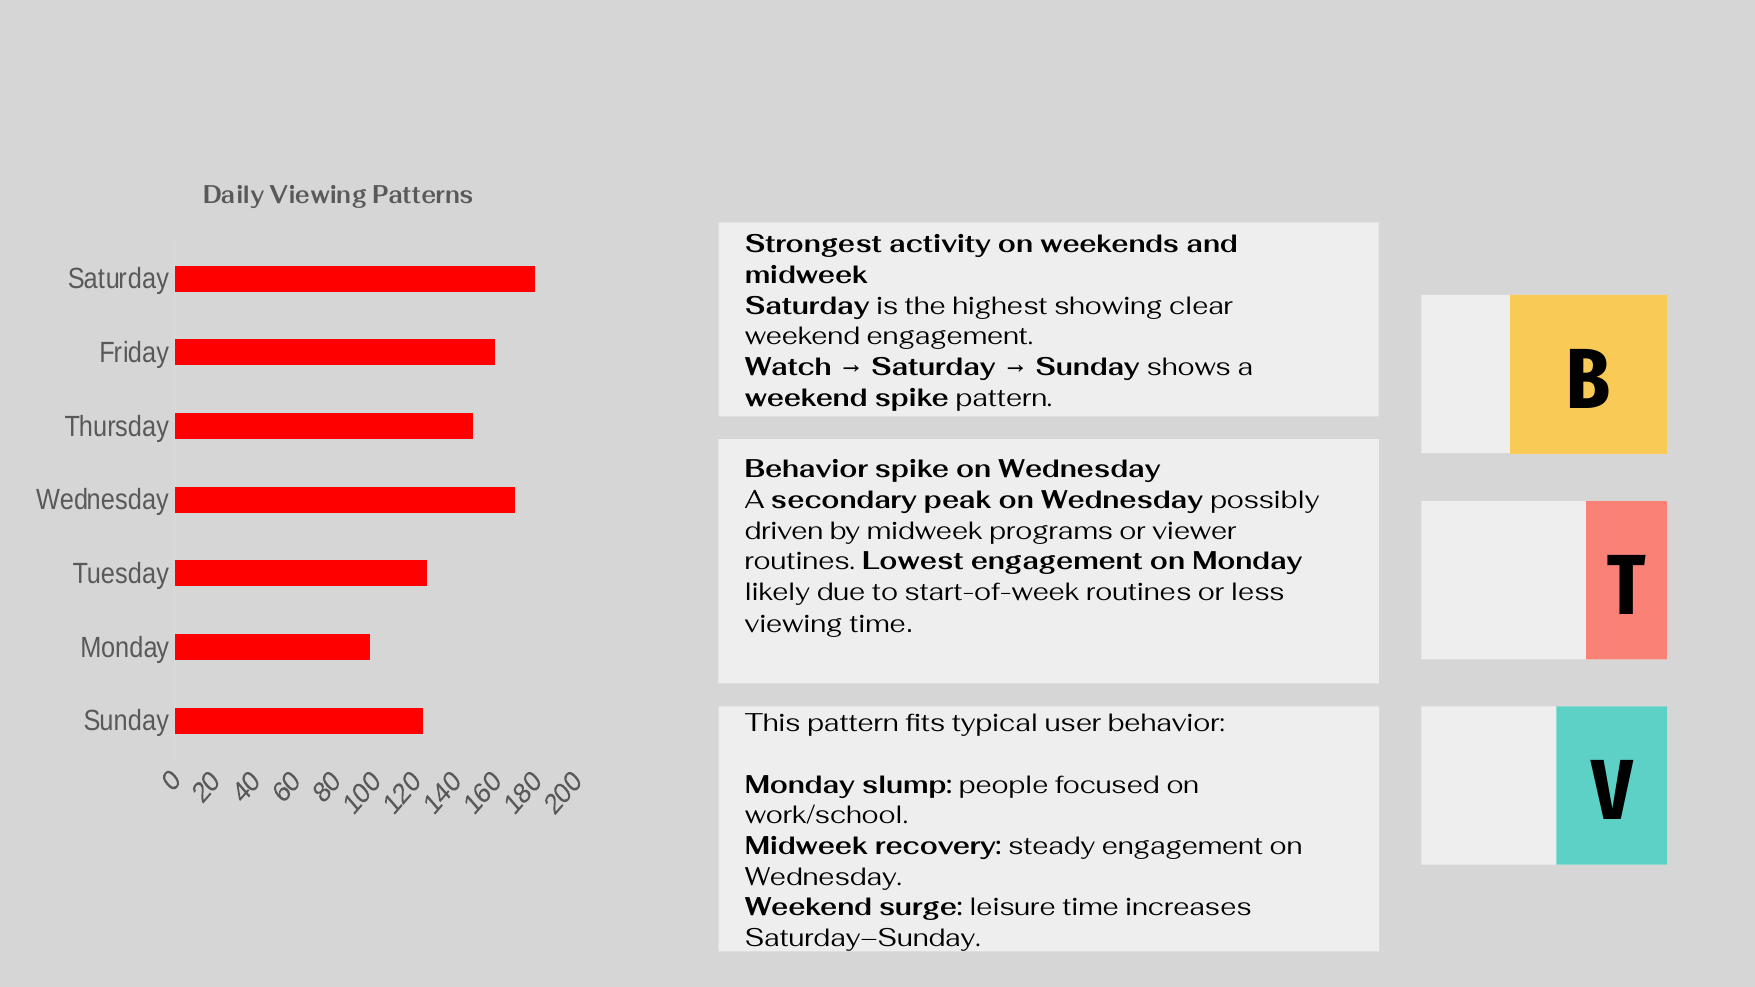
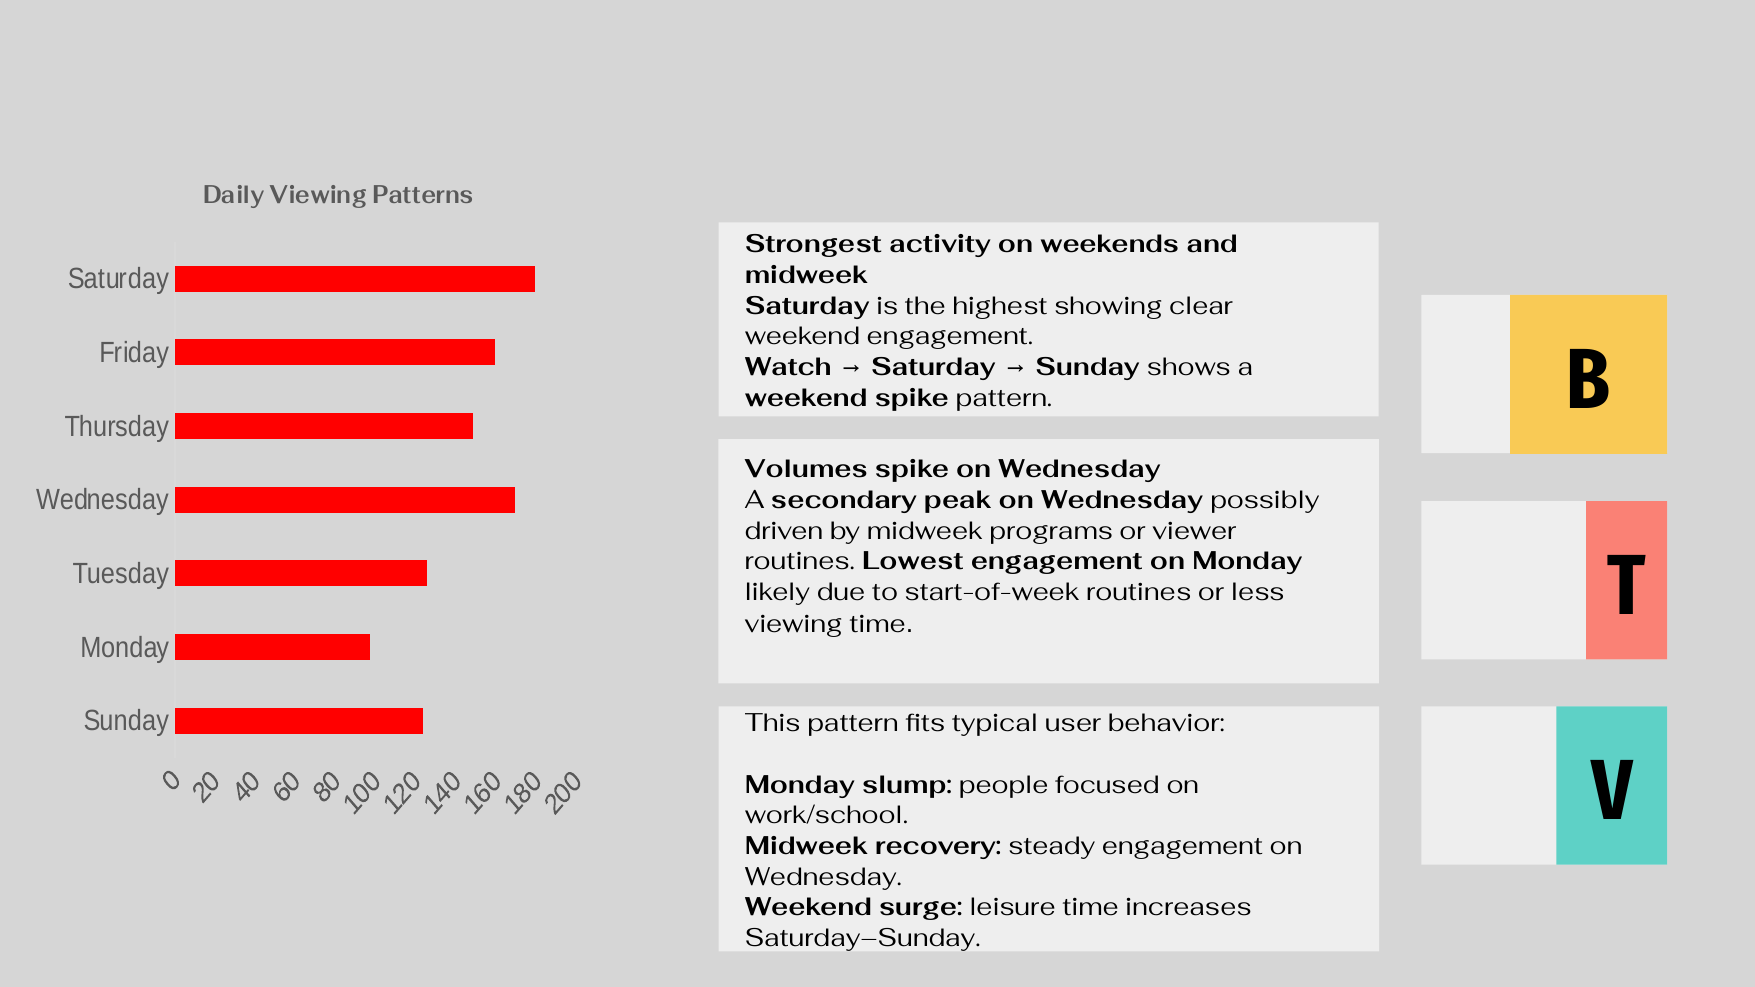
Behavior at (806, 470): Behavior -> Volumes
